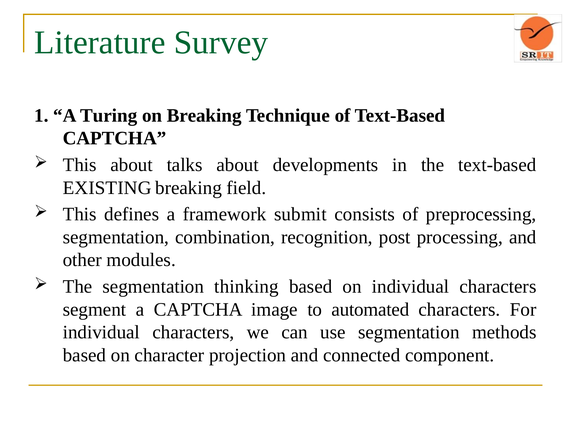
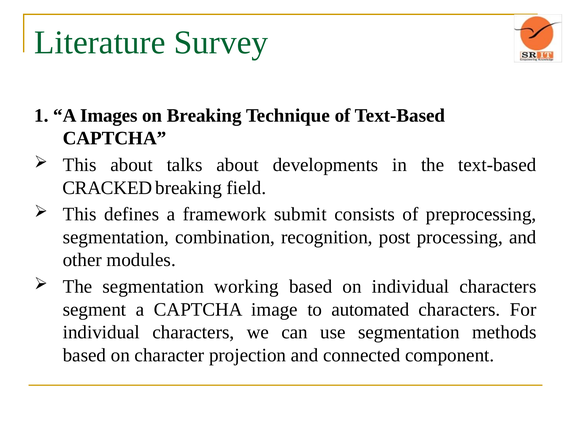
Turing: Turing -> Images
EXISTING: EXISTING -> CRACKED
thinking: thinking -> working
